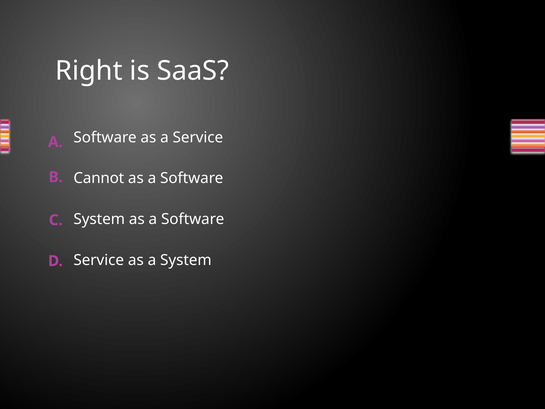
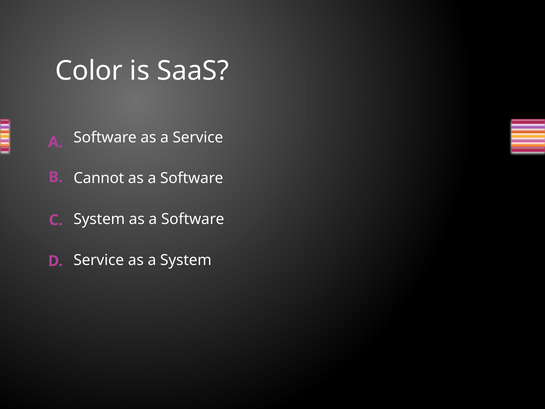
Right: Right -> Color
